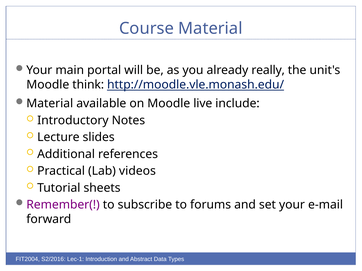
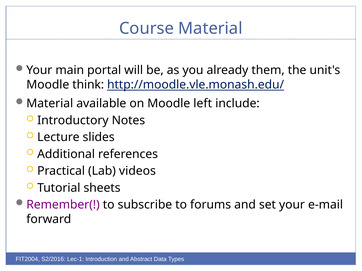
really: really -> them
live: live -> left
